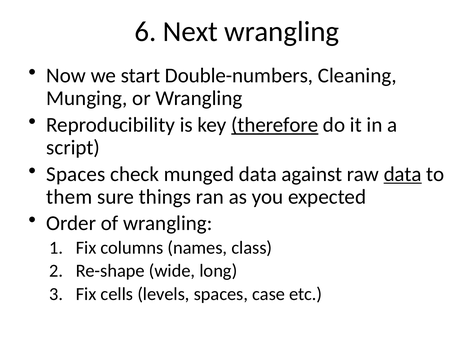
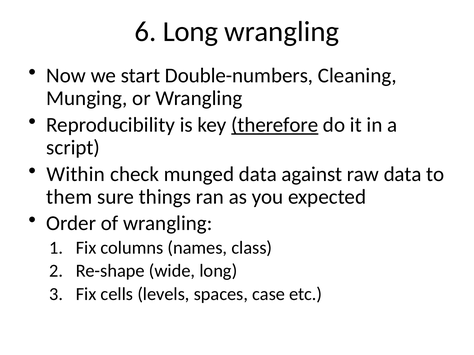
6 Next: Next -> Long
Spaces at (76, 174): Spaces -> Within
data at (403, 174) underline: present -> none
